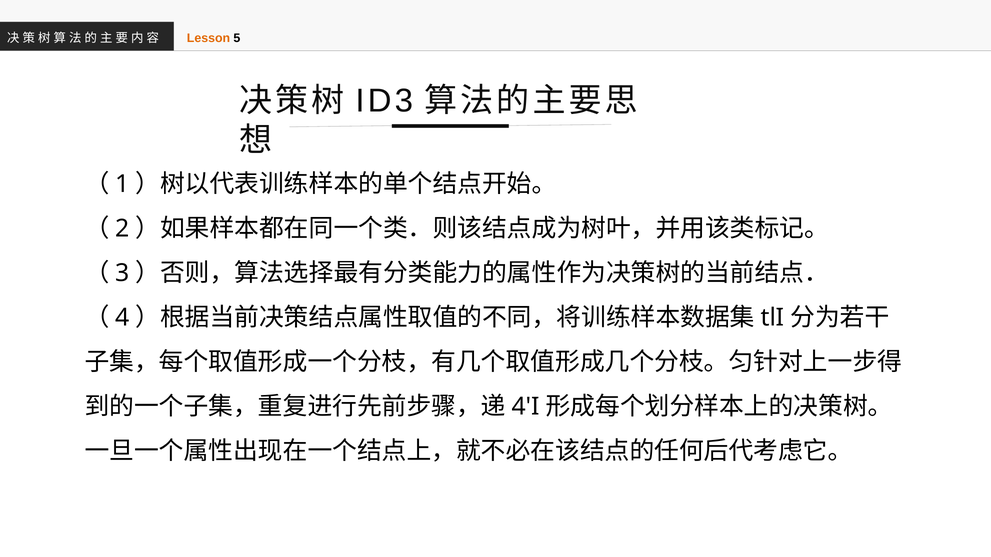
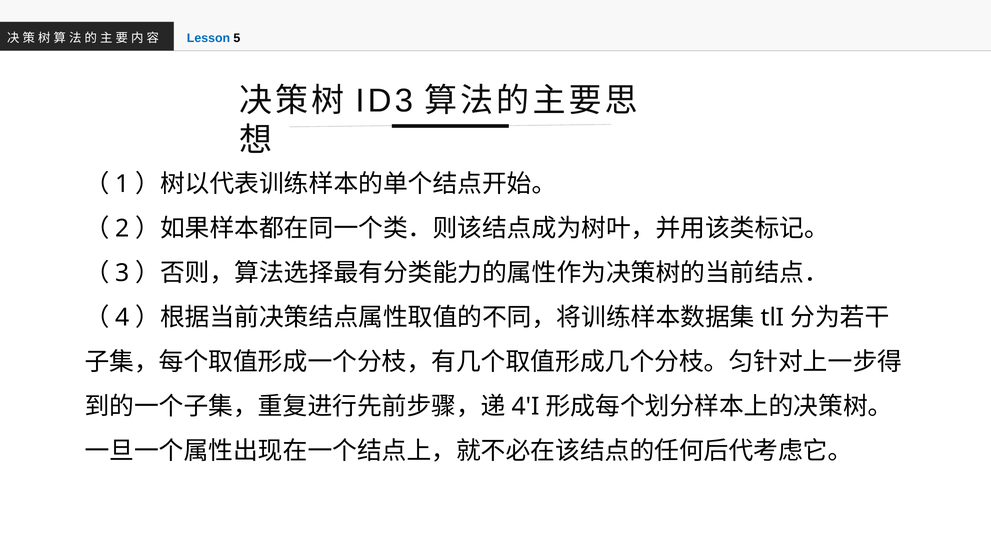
Lesson colour: orange -> blue
